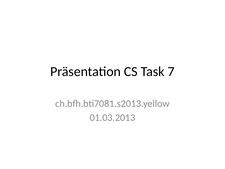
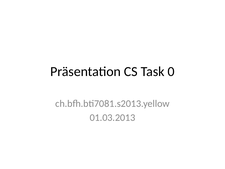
7: 7 -> 0
